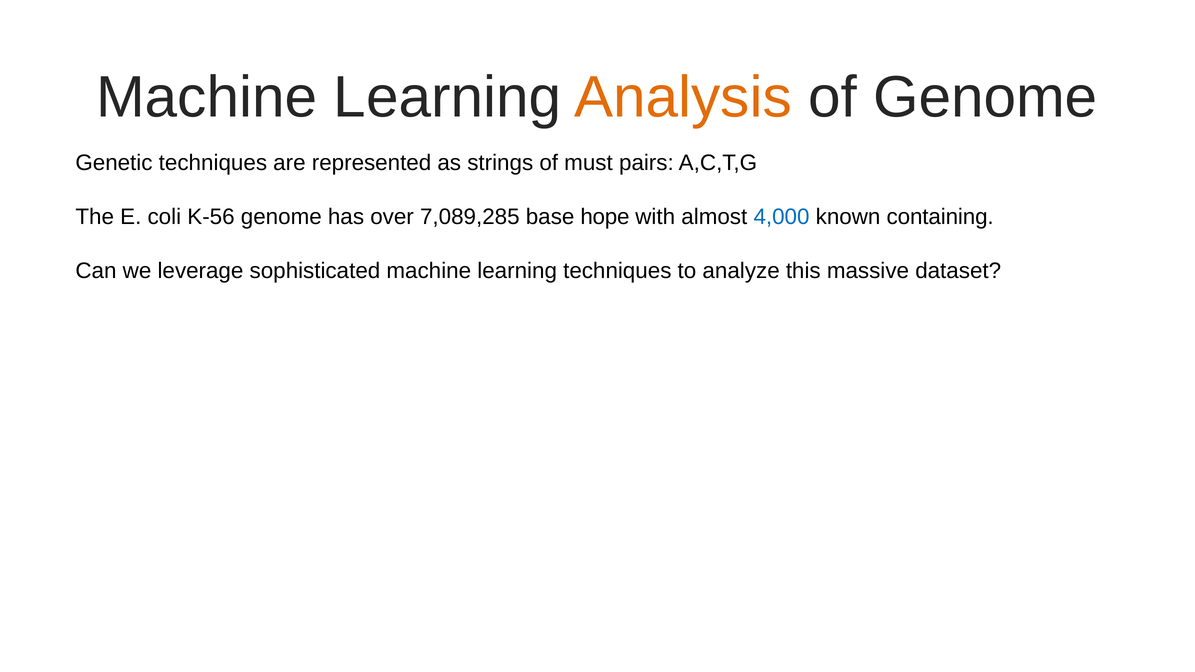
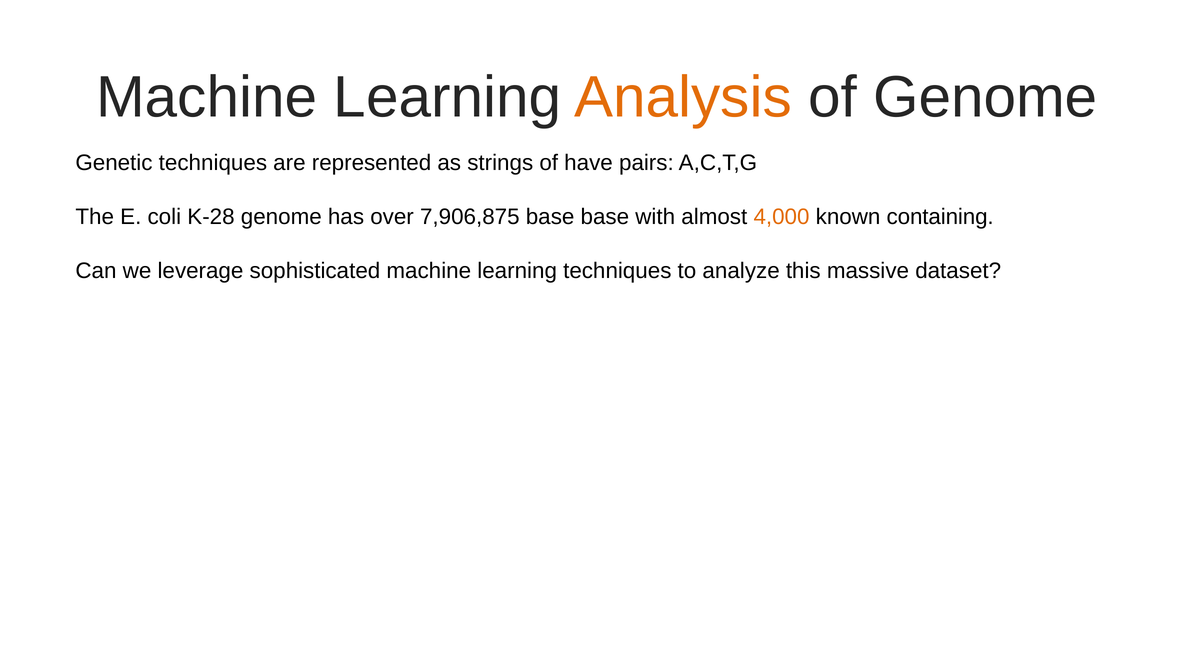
must: must -> have
K-56: K-56 -> K-28
7,089,285: 7,089,285 -> 7,906,875
base hope: hope -> base
4,000 colour: blue -> orange
